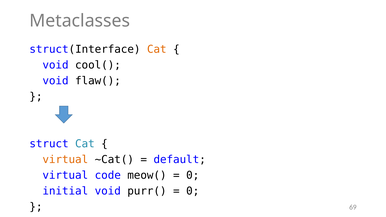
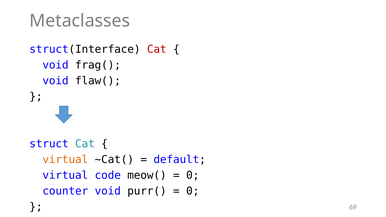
Cat at (157, 49) colour: orange -> red
cool(: cool( -> frag(
initial: initial -> counter
